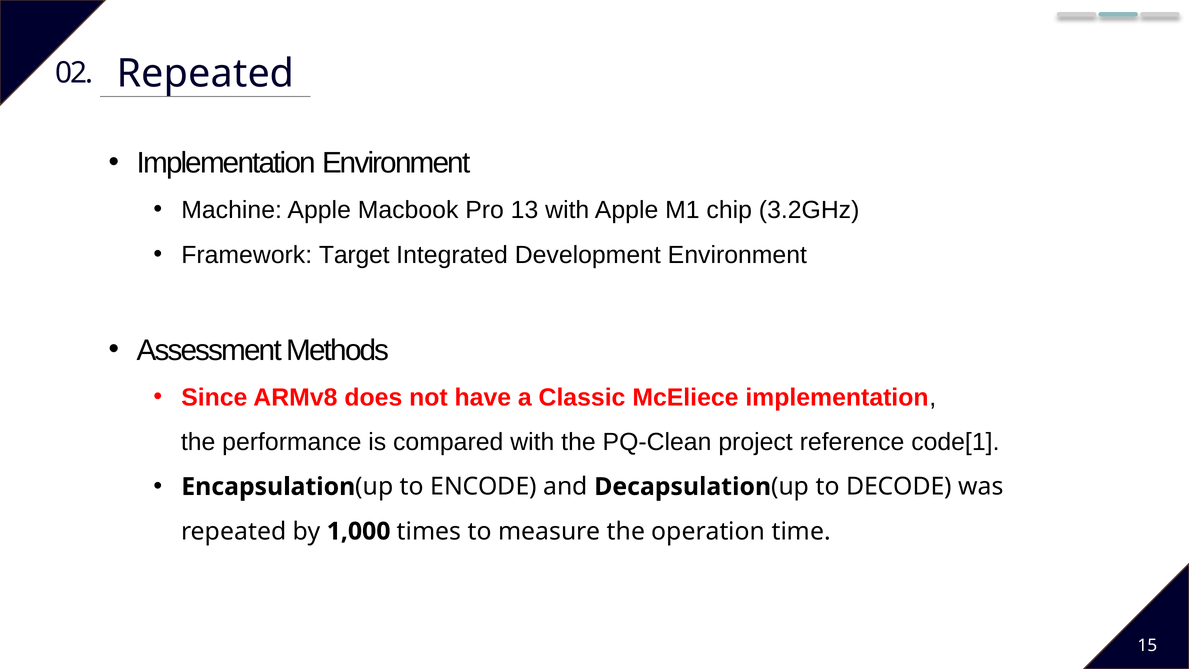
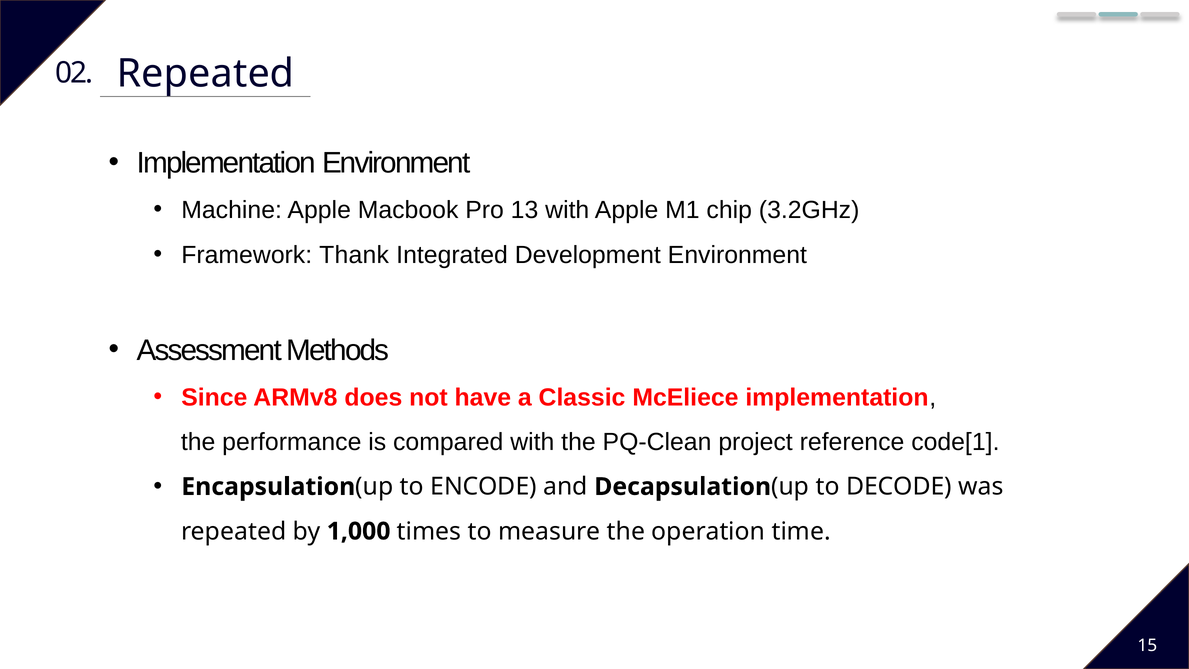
Target: Target -> Thank
